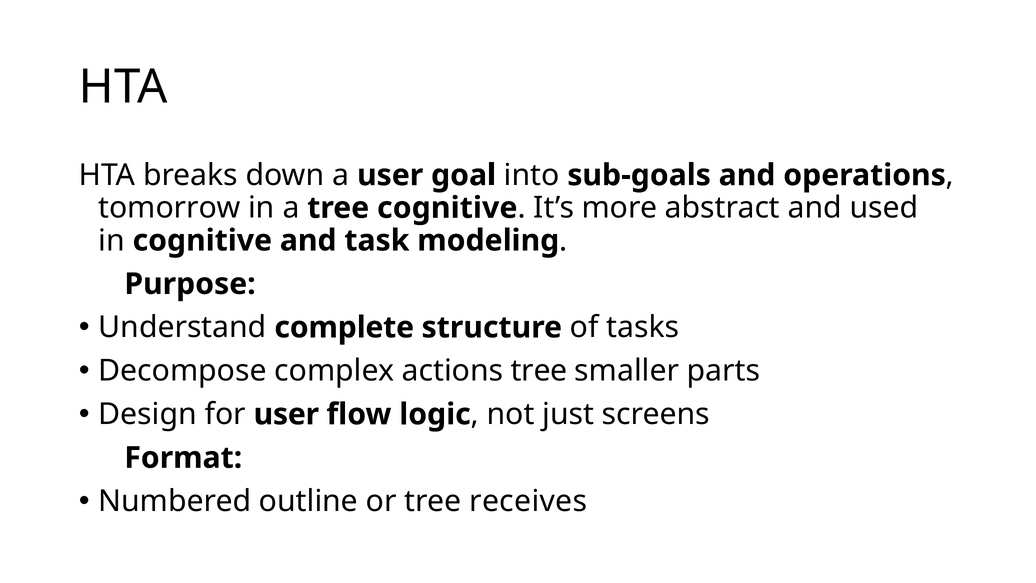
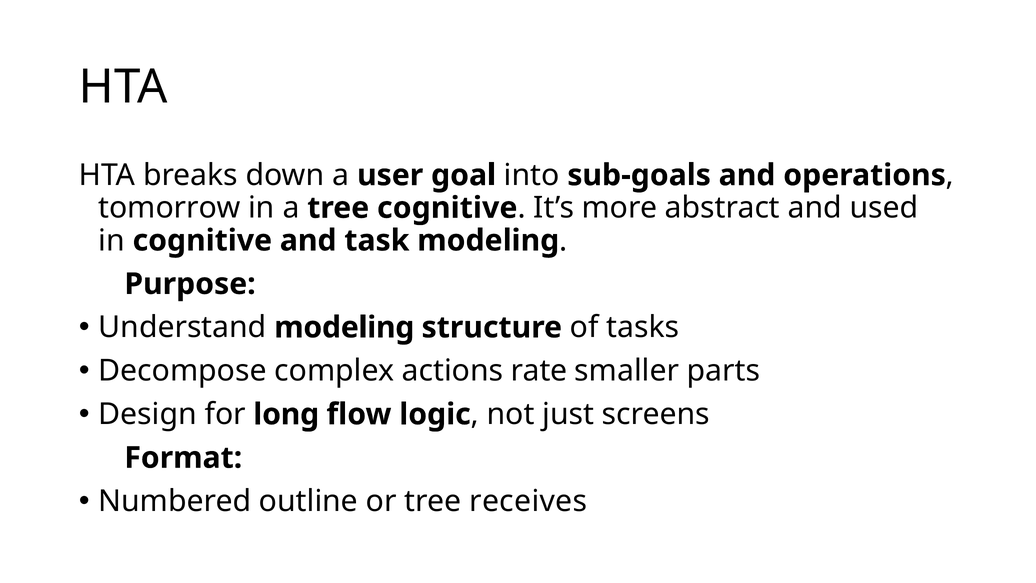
Understand complete: complete -> modeling
actions tree: tree -> rate
for user: user -> long
